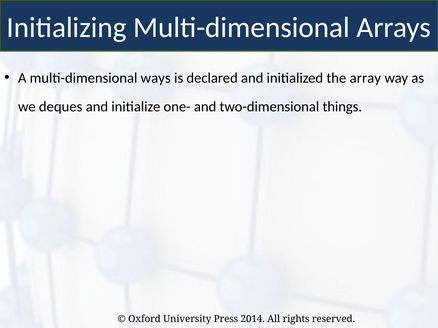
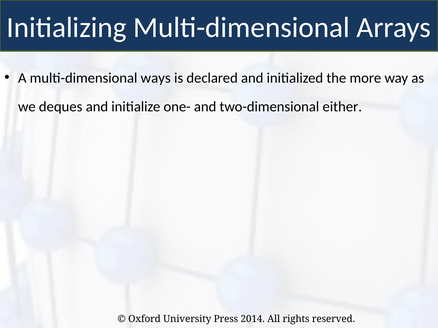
array: array -> more
things: things -> either
